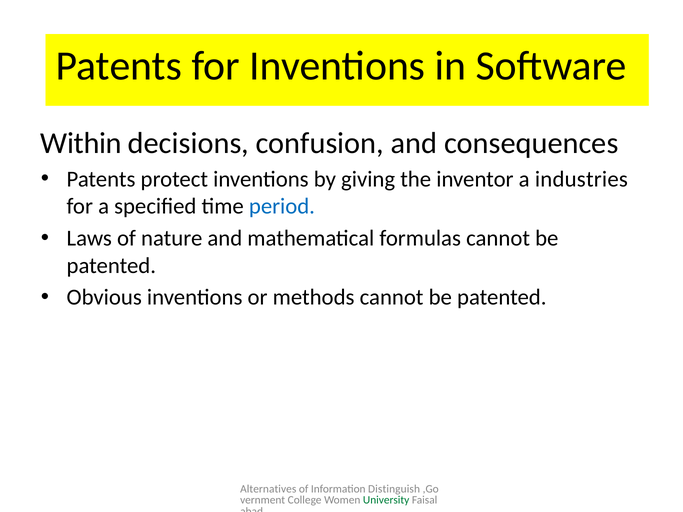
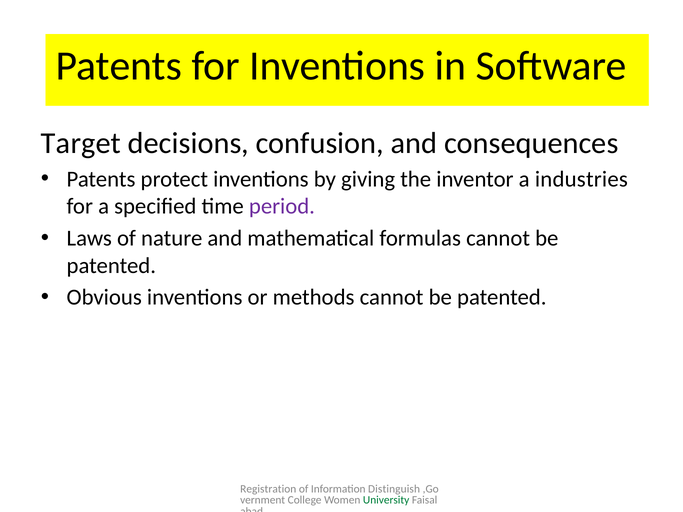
Within: Within -> Target
period colour: blue -> purple
Alternatives: Alternatives -> Registration
